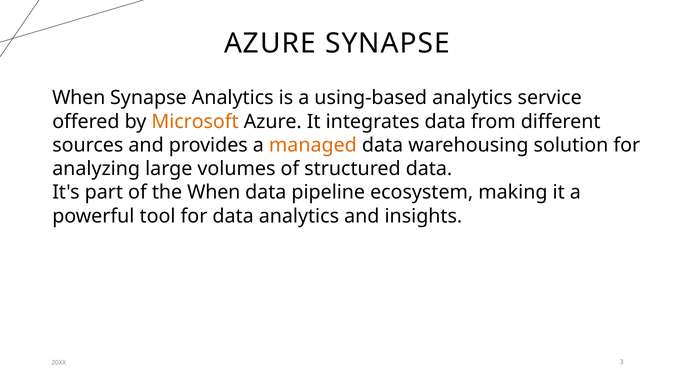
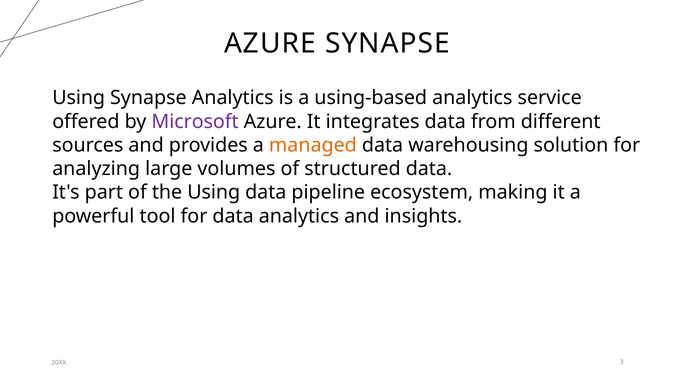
When at (79, 98): When -> Using
Microsoft colour: orange -> purple
the When: When -> Using
